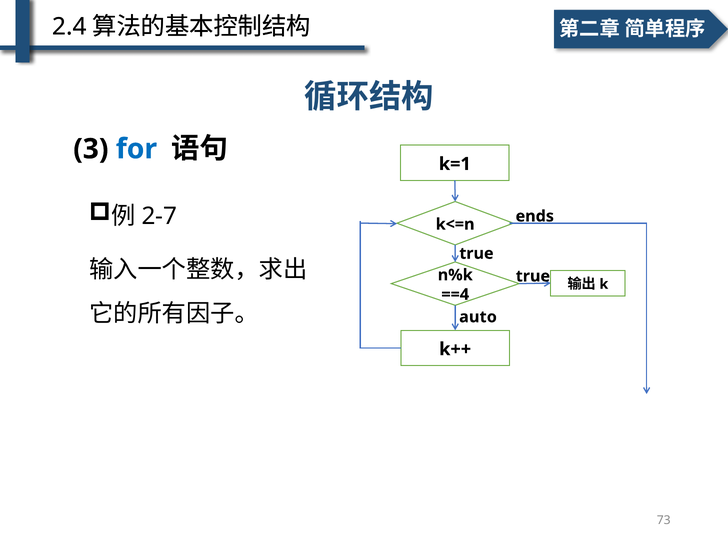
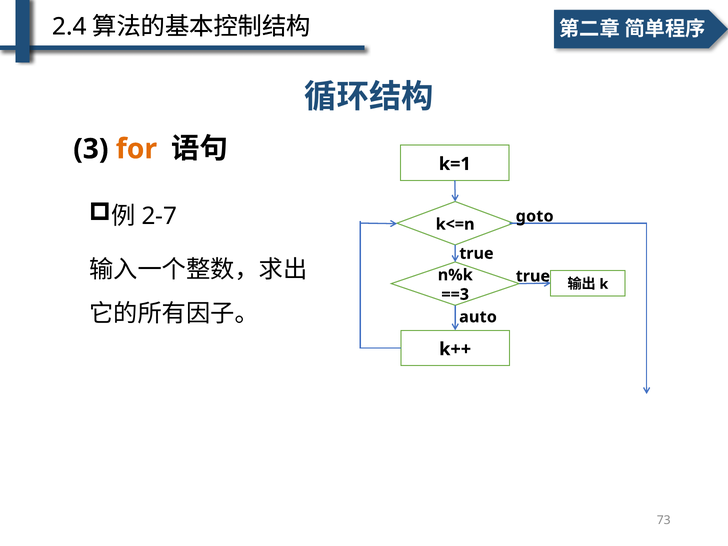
for colour: blue -> orange
ends: ends -> goto
==4: ==4 -> ==3
